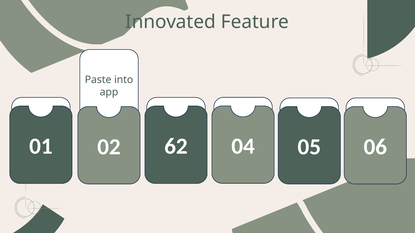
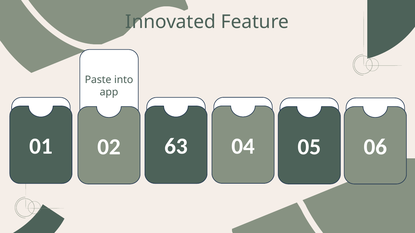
62: 62 -> 63
